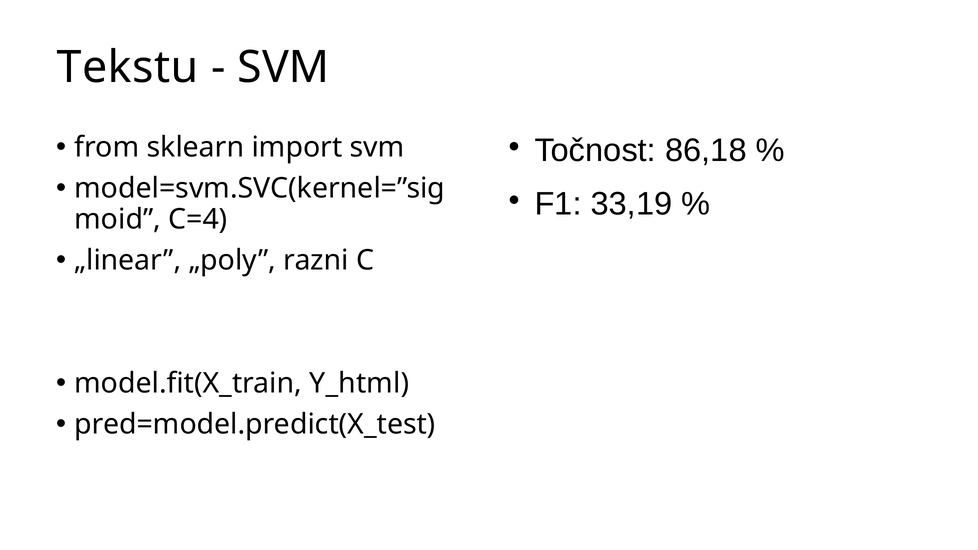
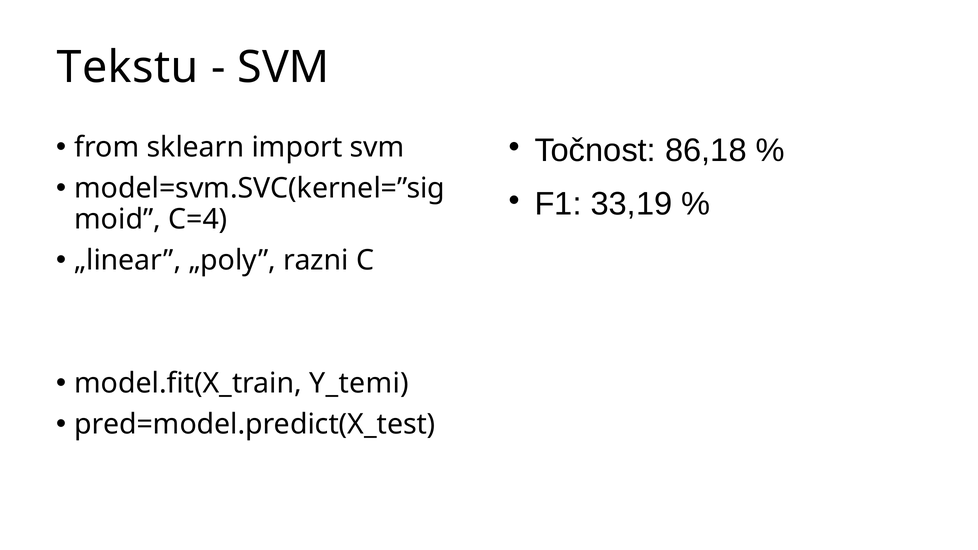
Y_html: Y_html -> Y_temi
